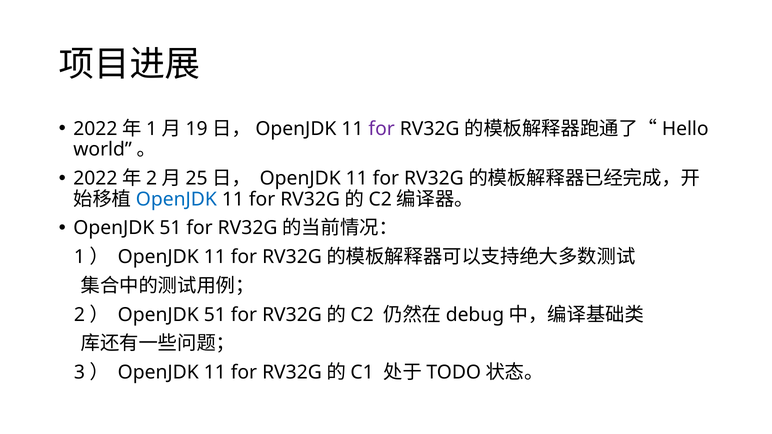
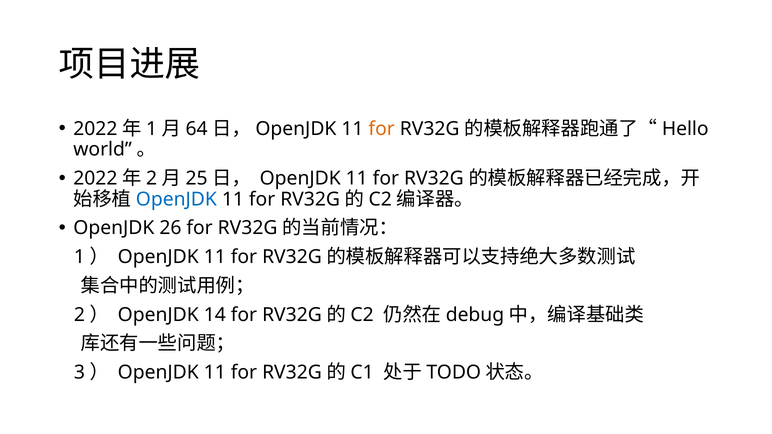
19: 19 -> 64
for at (382, 129) colour: purple -> orange
51 at (170, 228): 51 -> 26
51 at (215, 315): 51 -> 14
